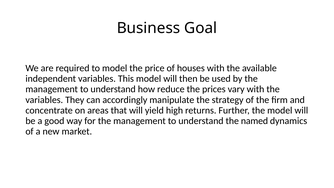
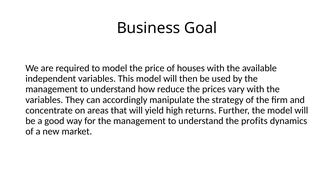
named: named -> profits
